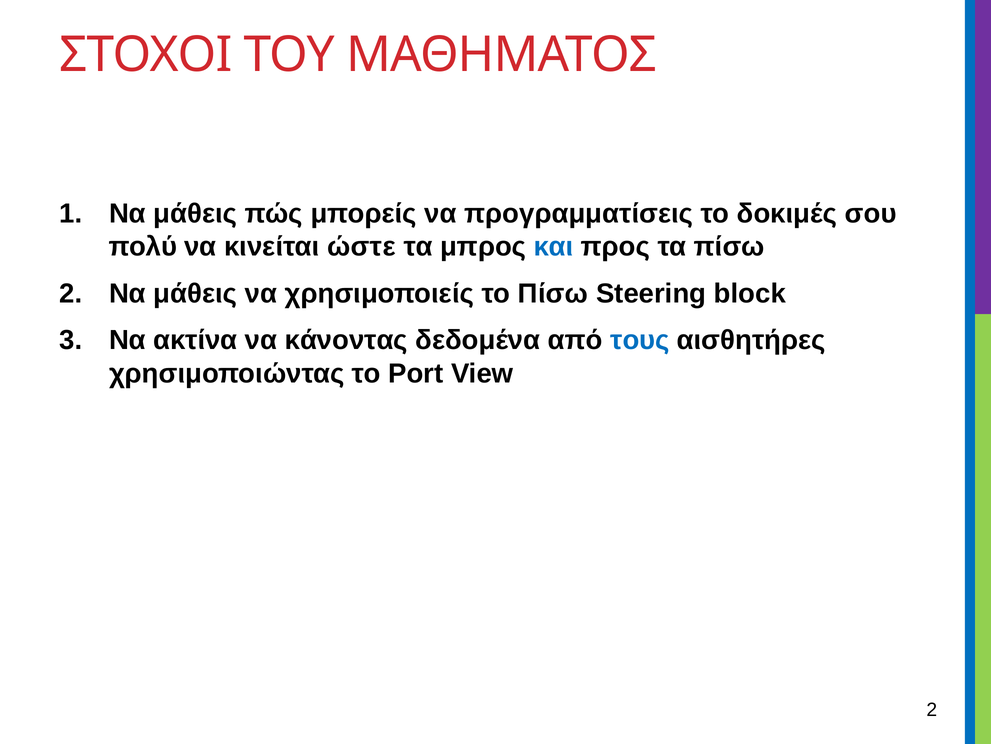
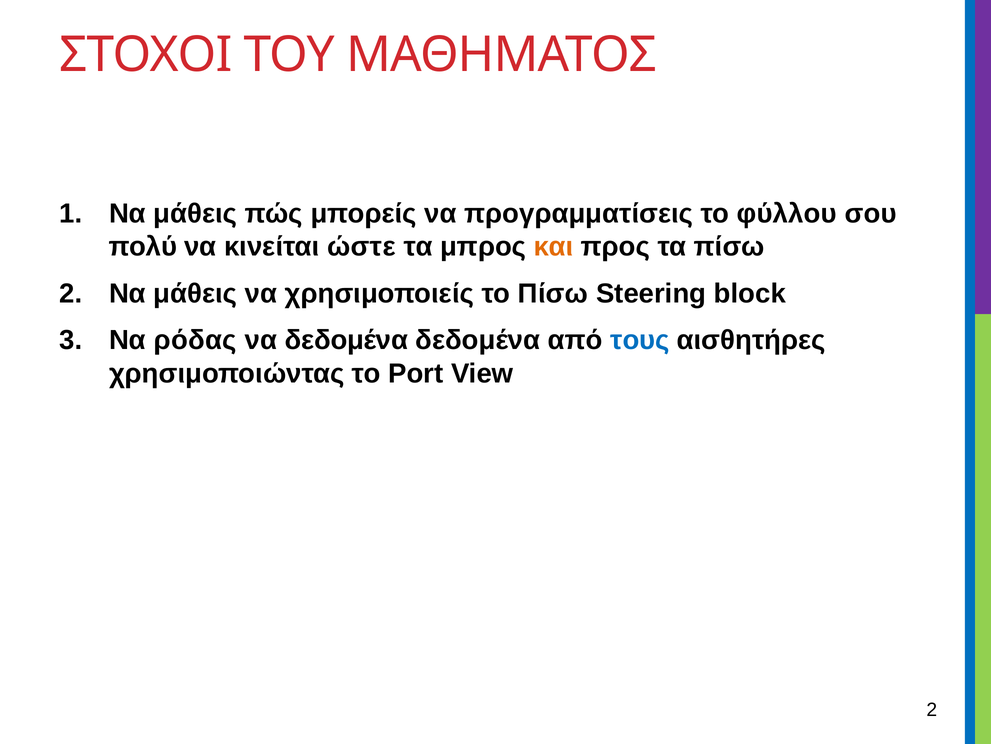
δοκιμές: δοκιμές -> φύλλου
και colour: blue -> orange
ακτίνα: ακτίνα -> ρόδας
να κάνοντας: κάνοντας -> δεδομένα
